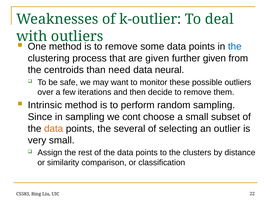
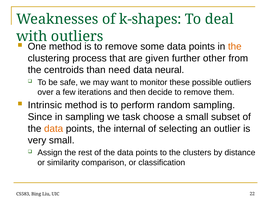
k-outlier: k-outlier -> k-shapes
the at (235, 47) colour: blue -> orange
further given: given -> other
cont: cont -> task
several: several -> internal
